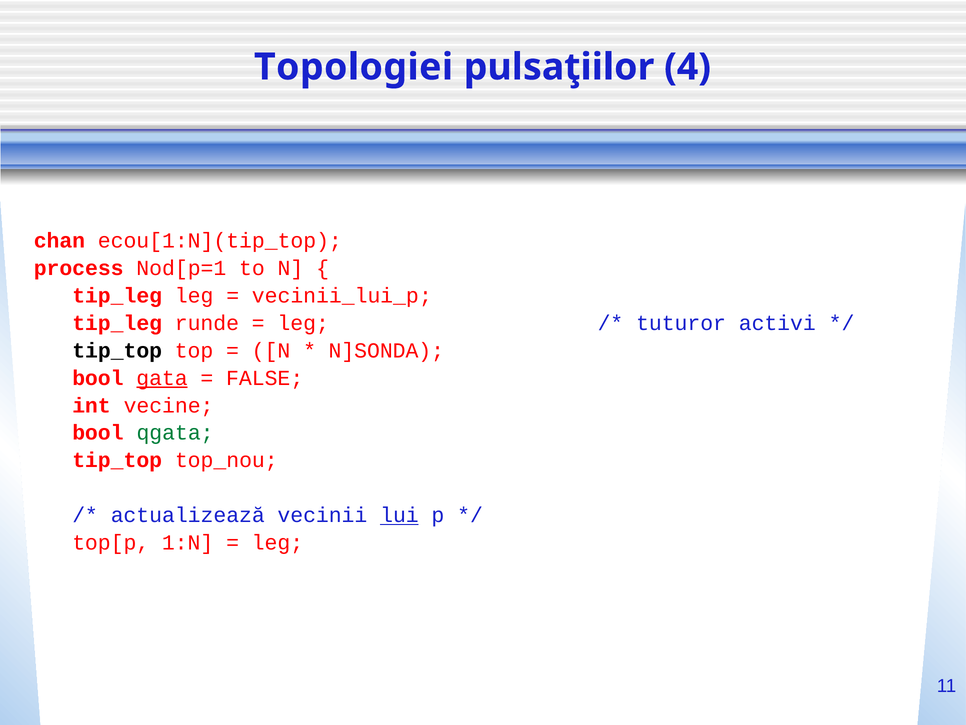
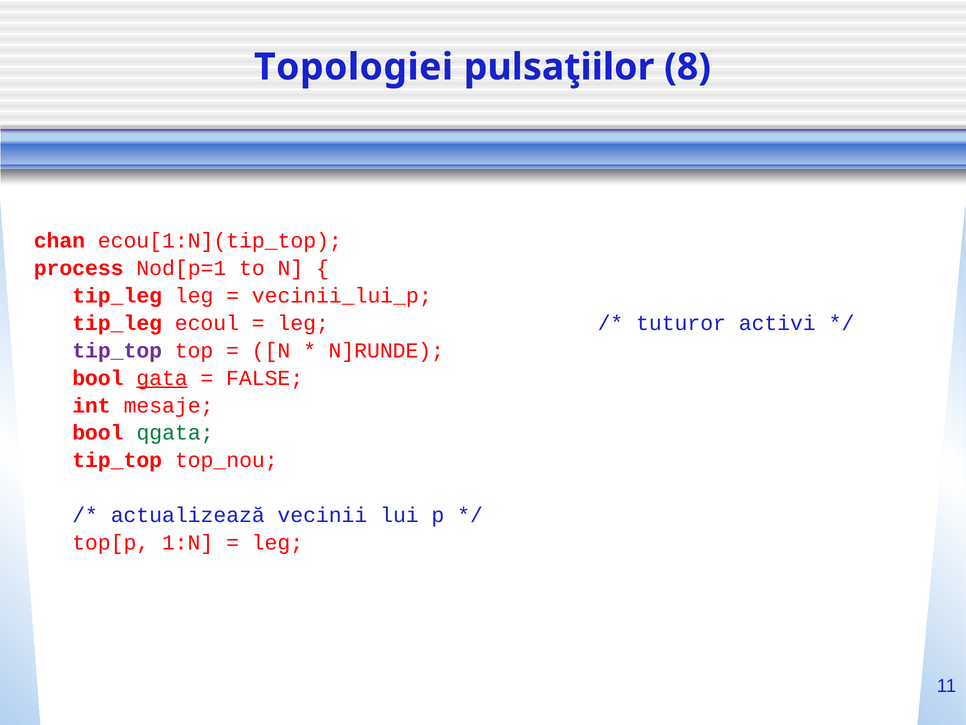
4: 4 -> 8
runde: runde -> ecoul
tip_top at (117, 350) colour: black -> purple
N]SONDA: N]SONDA -> N]RUNDE
vecine: vecine -> mesaje
lui underline: present -> none
